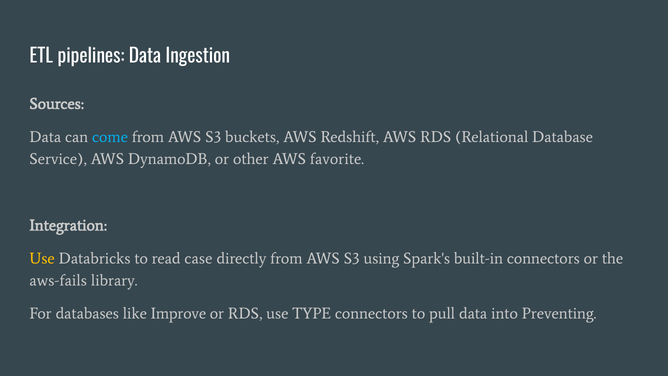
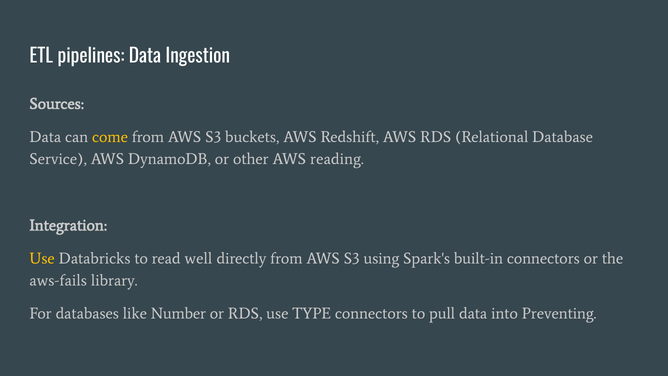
come colour: light blue -> yellow
favorite: favorite -> reading
case: case -> well
Improve: Improve -> Number
